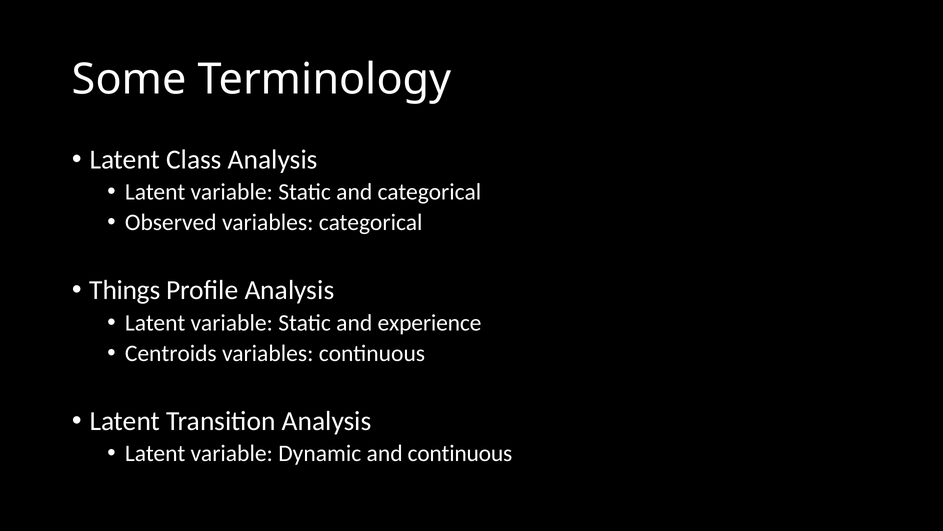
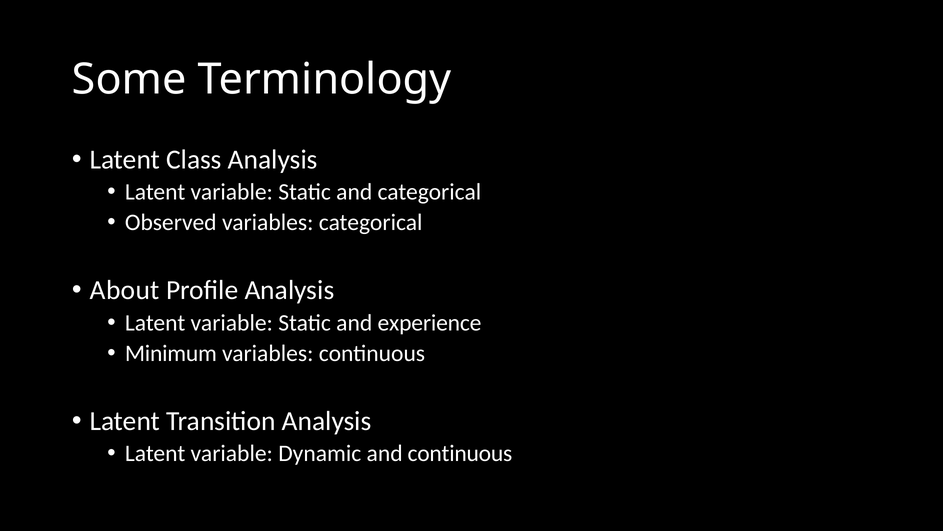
Things: Things -> About
Centroids: Centroids -> Minimum
